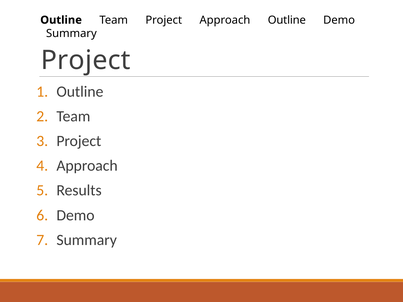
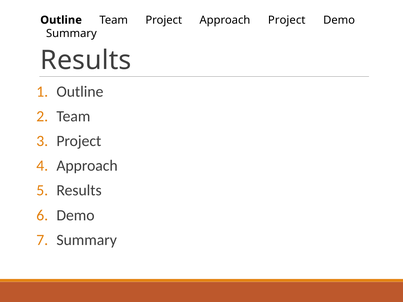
Approach Outline: Outline -> Project
Project at (86, 60): Project -> Results
